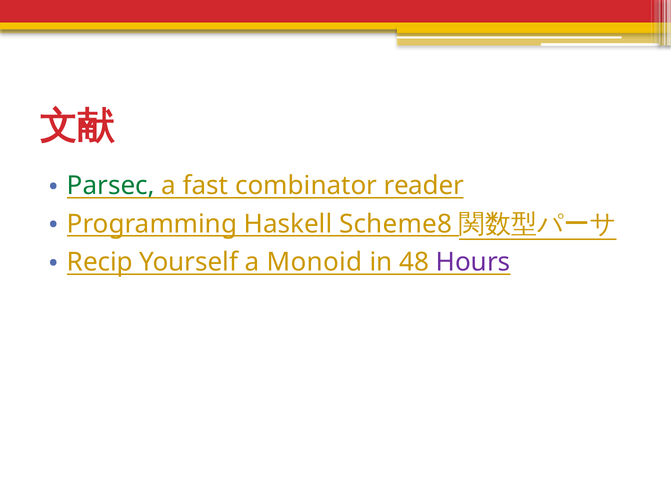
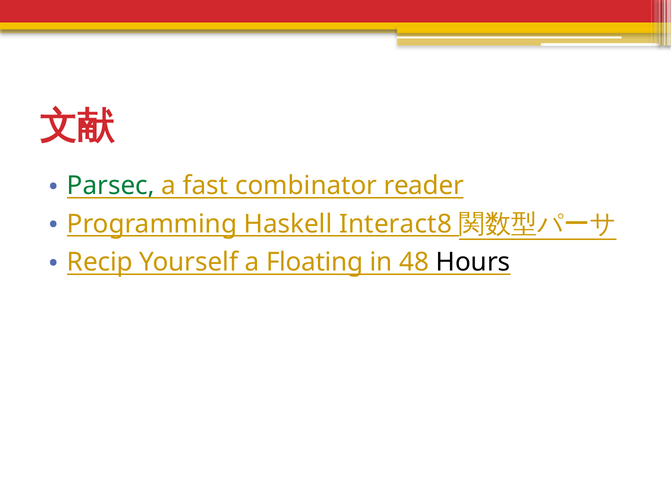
Scheme8: Scheme8 -> Interact8
Monoid: Monoid -> Floating
Hours colour: purple -> black
